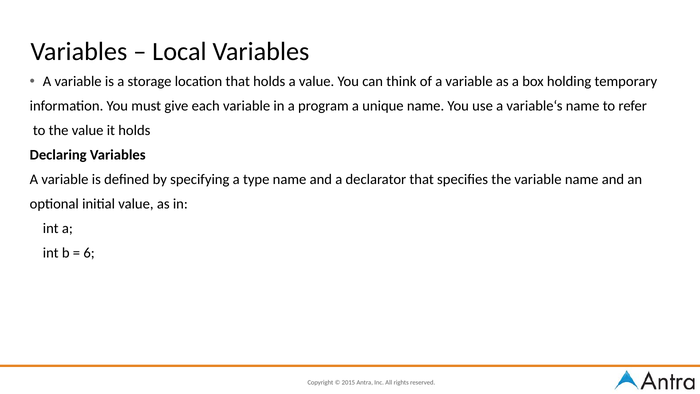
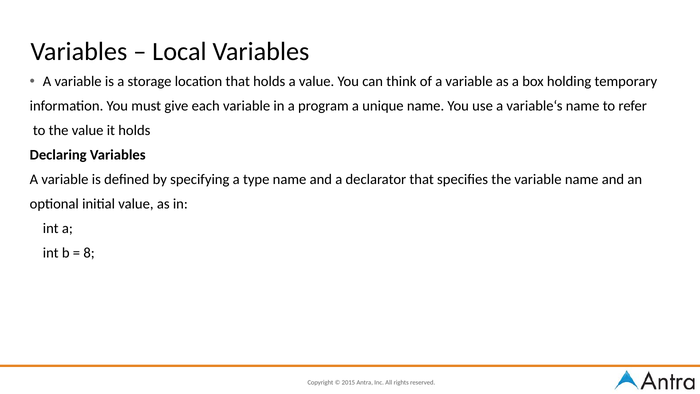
6: 6 -> 8
